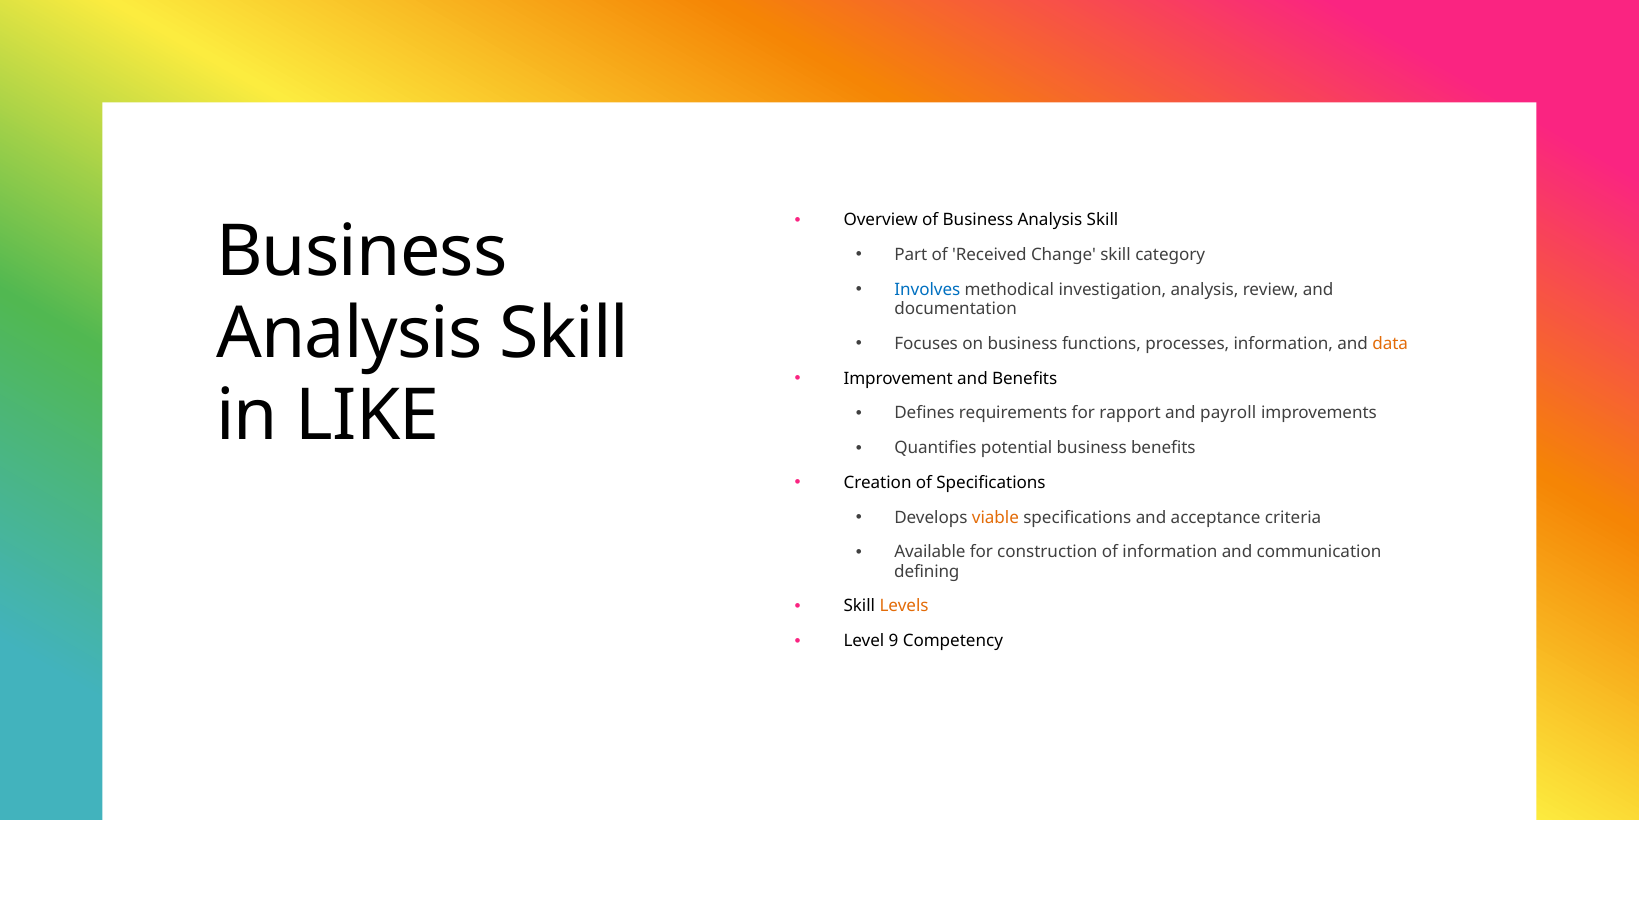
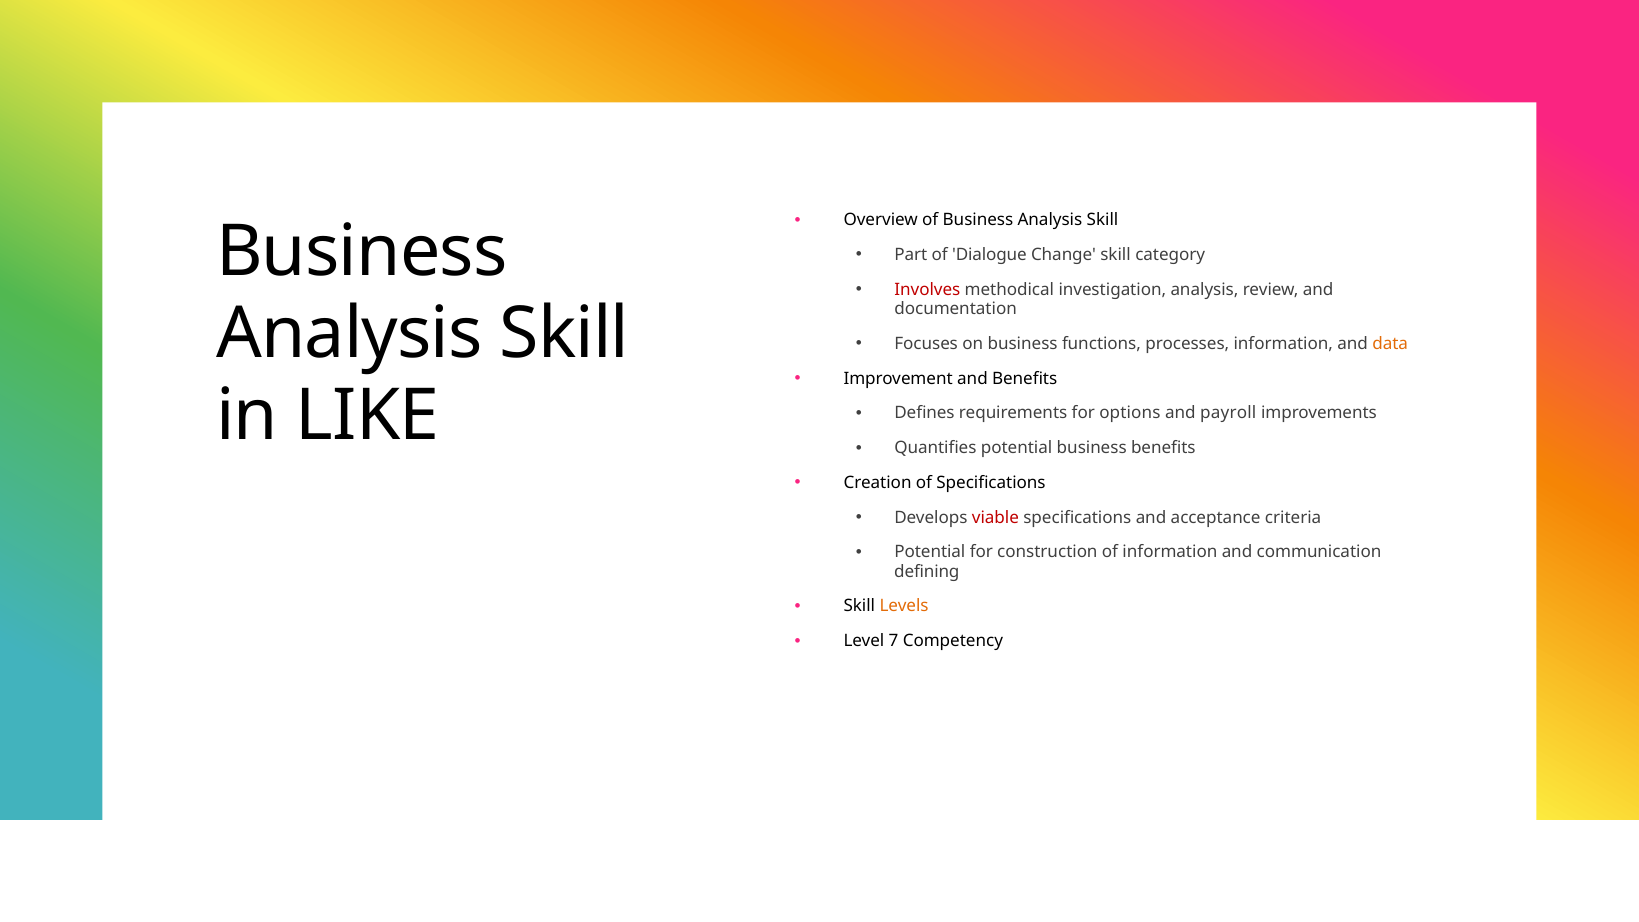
Received: Received -> Dialogue
Involves colour: blue -> red
rapport: rapport -> options
viable colour: orange -> red
Available at (930, 552): Available -> Potential
9: 9 -> 7
